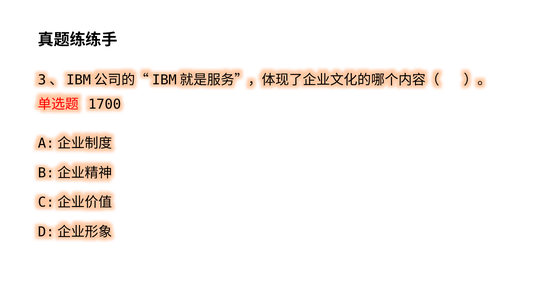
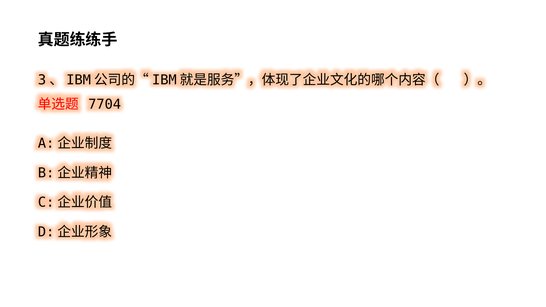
1700: 1700 -> 7704
